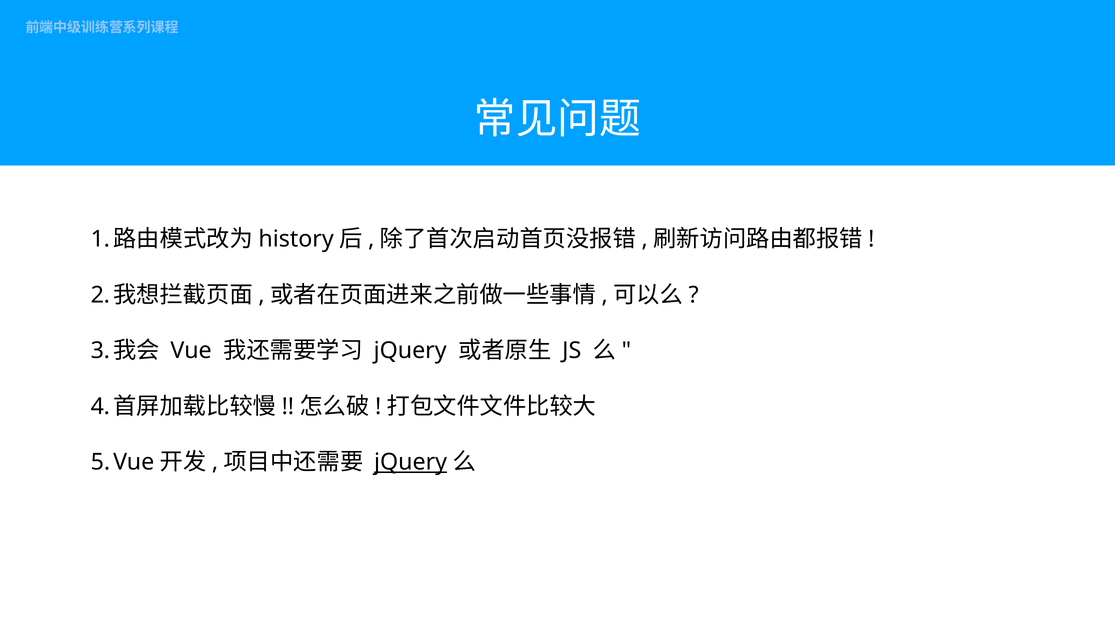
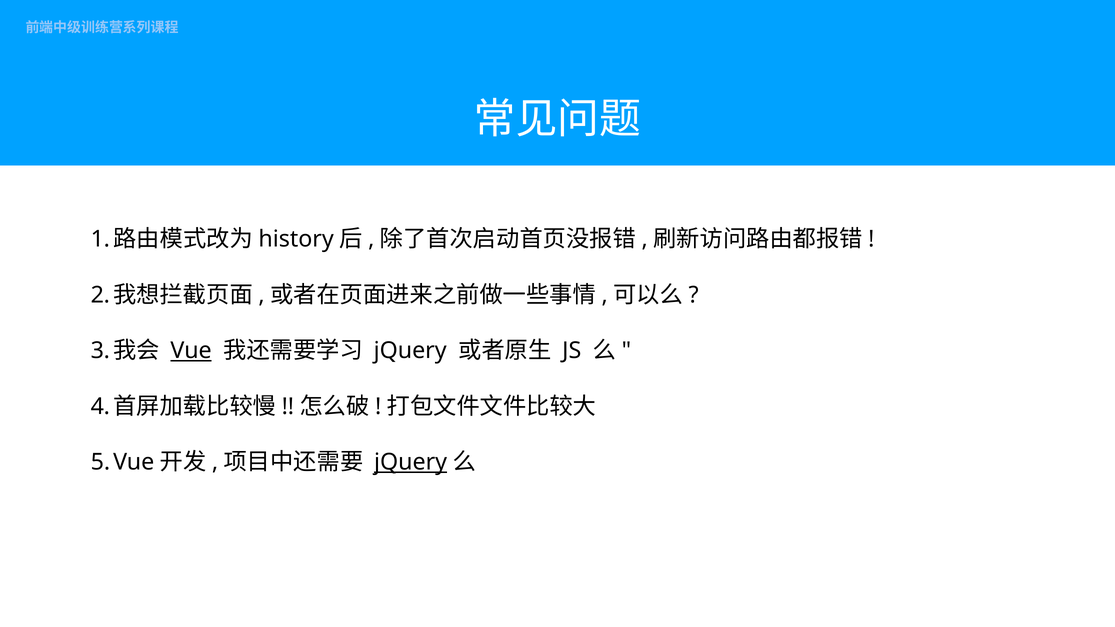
Vue underline: none -> present
